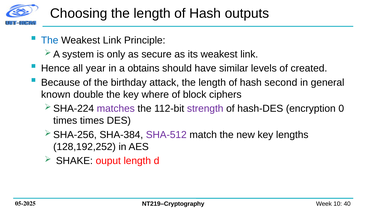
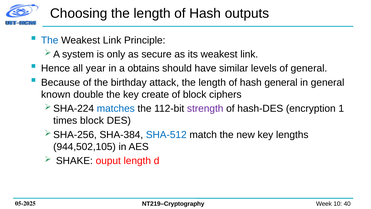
of created: created -> general
hash second: second -> general
where: where -> create
matches colour: purple -> blue
0: 0 -> 1
times times: times -> block
SHA-512 colour: purple -> blue
128,192,252: 128,192,252 -> 944,502,105
